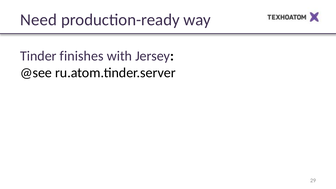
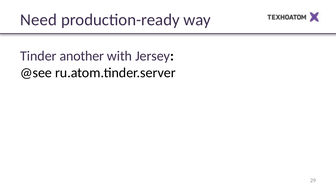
finishes: finishes -> another
